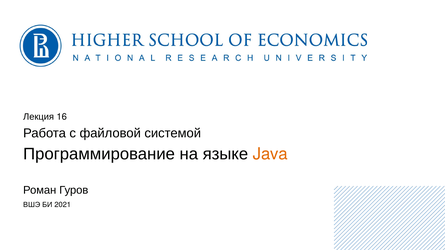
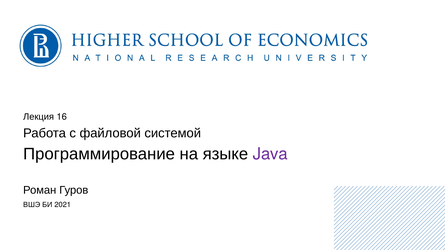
Java colour: orange -> purple
